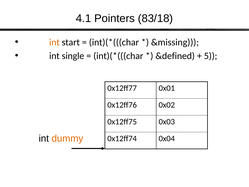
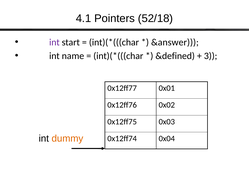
83/18: 83/18 -> 52/18
int at (54, 42) colour: orange -> purple
&missing: &missing -> &answer
single: single -> name
5: 5 -> 3
